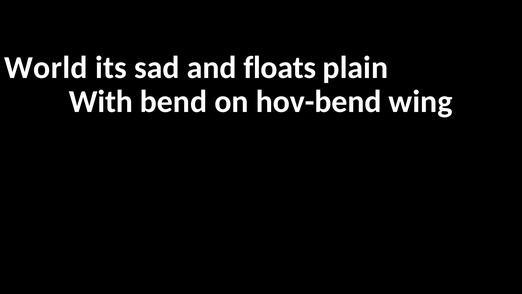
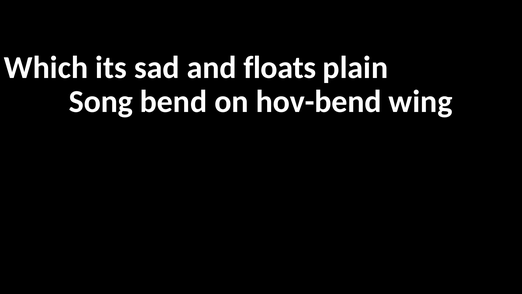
World: World -> Which
With: With -> Song
